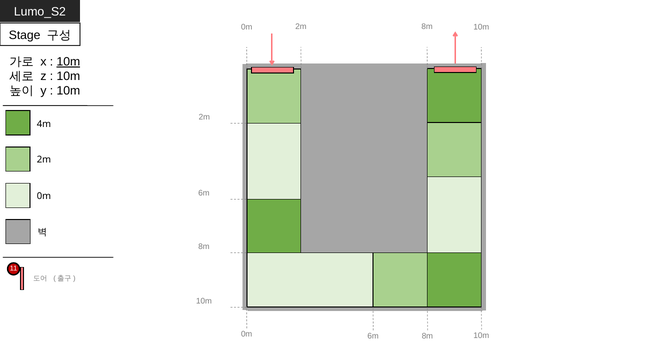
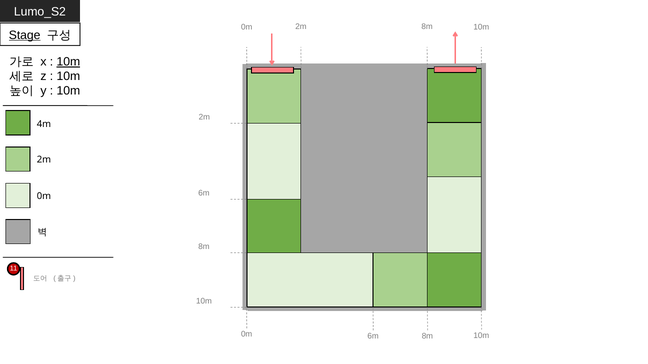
Stage underline: none -> present
